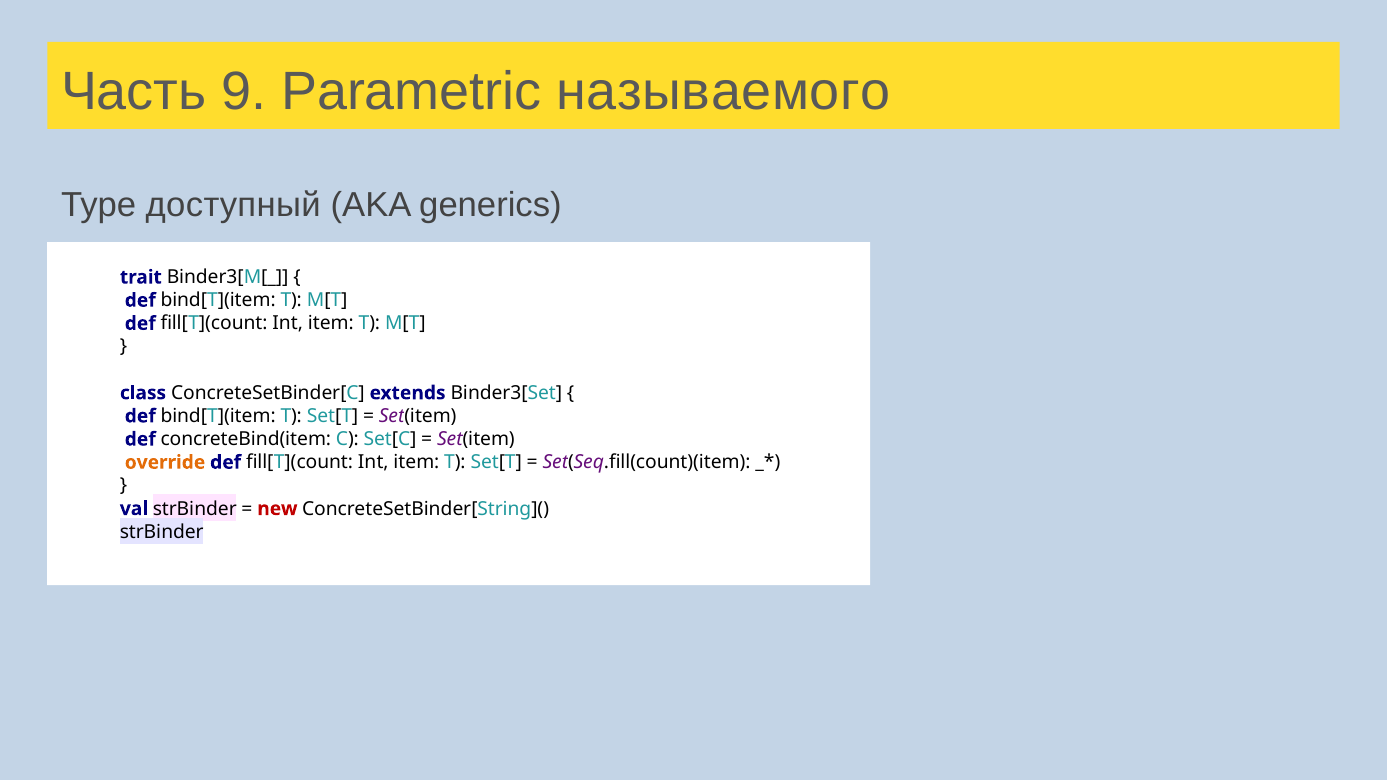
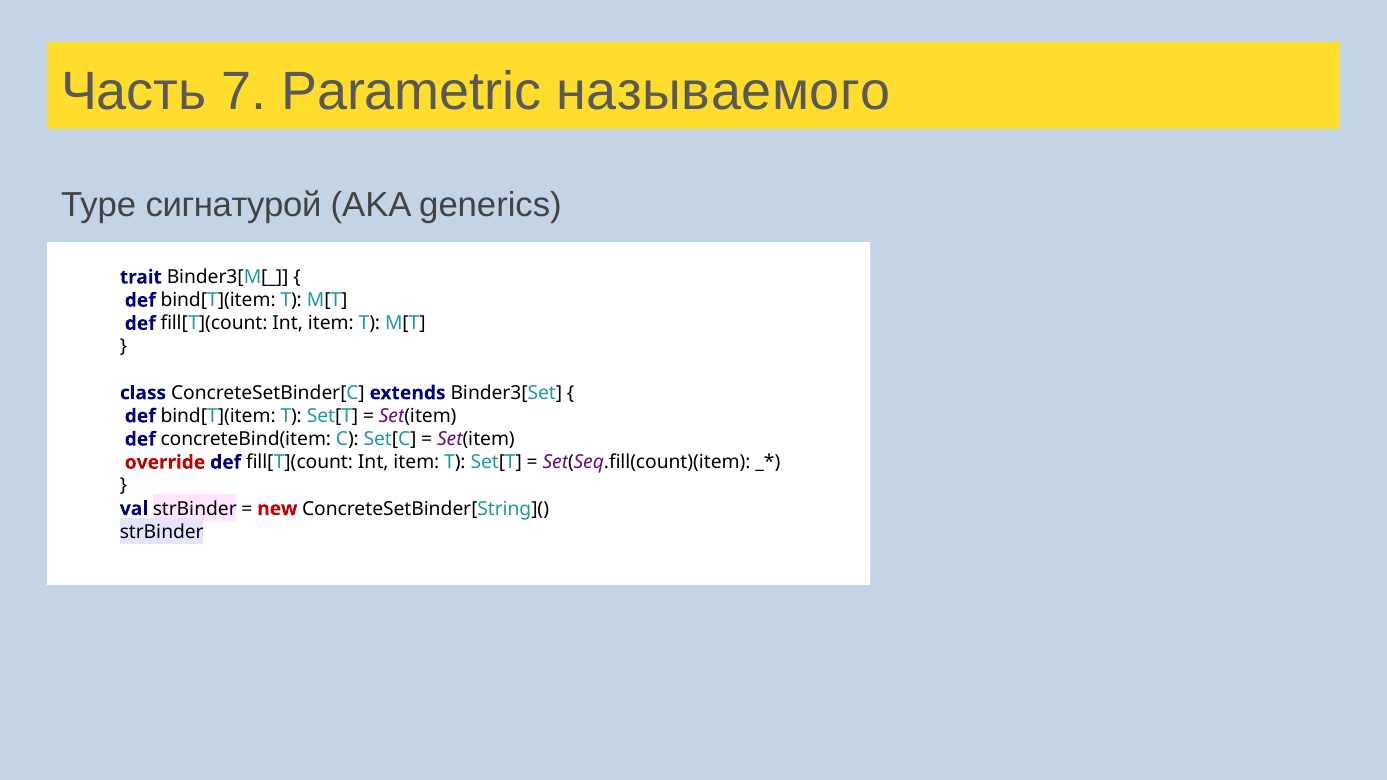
9: 9 -> 7
доступный: доступный -> сигнатурой
override colour: orange -> red
